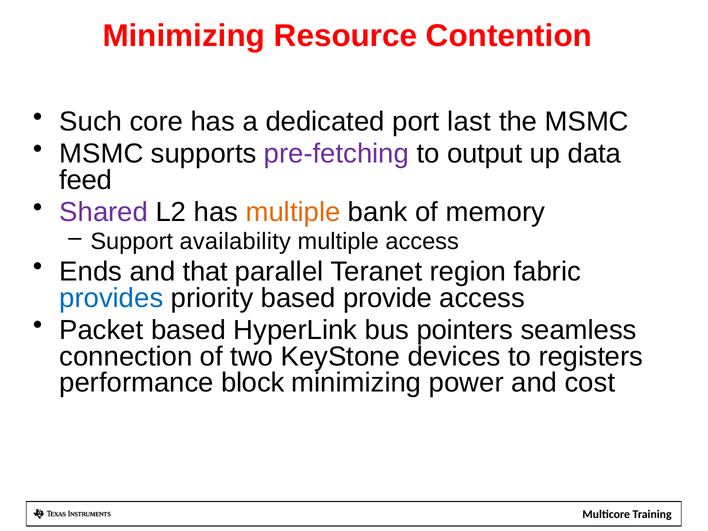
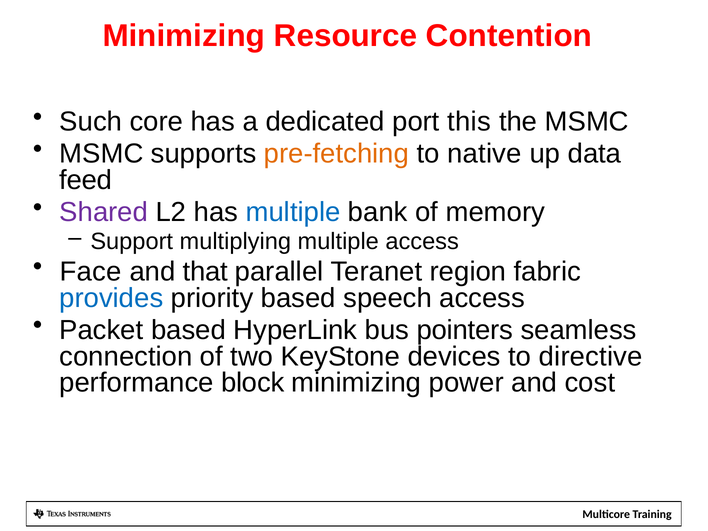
last: last -> this
pre-fetching colour: purple -> orange
output: output -> native
multiple at (293, 212) colour: orange -> blue
availability: availability -> multiplying
Ends: Ends -> Face
provide: provide -> speech
registers: registers -> directive
